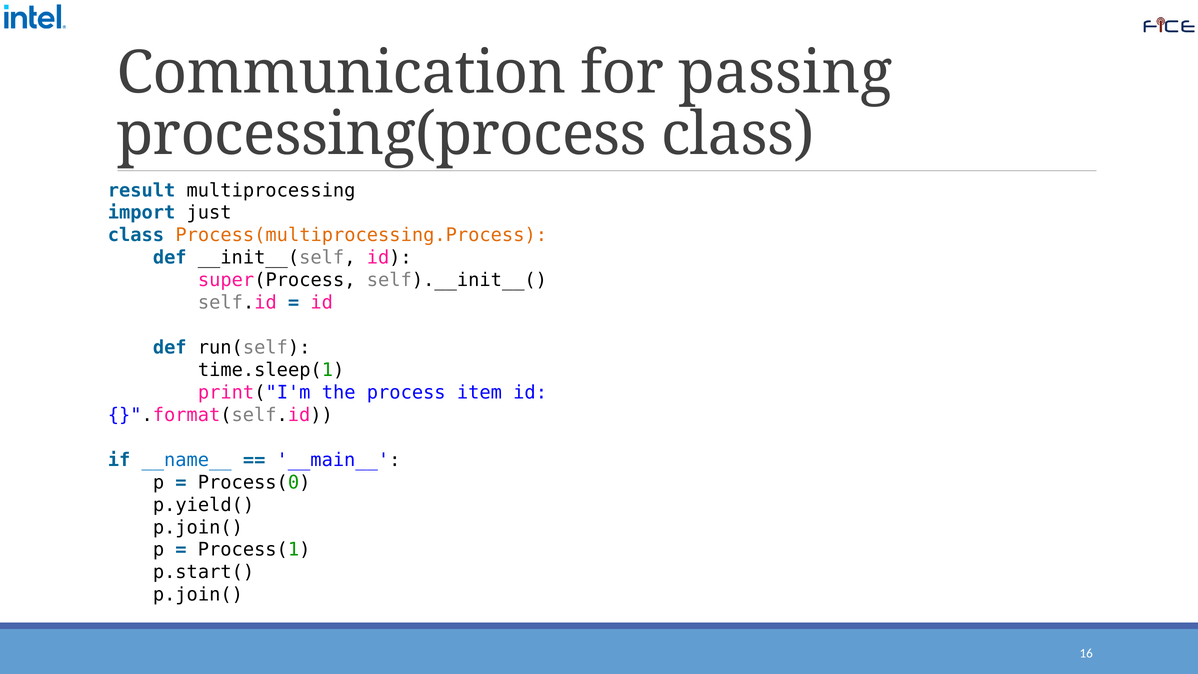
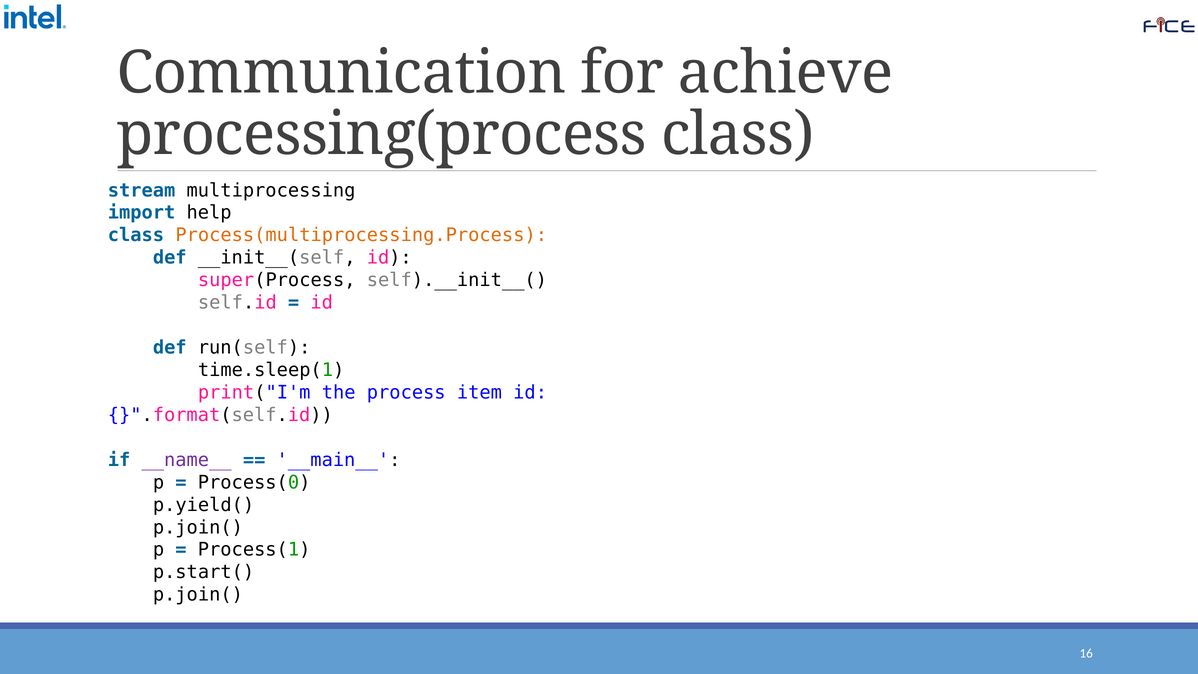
passing: passing -> achieve
result: result -> stream
just: just -> help
__name__ colour: blue -> purple
